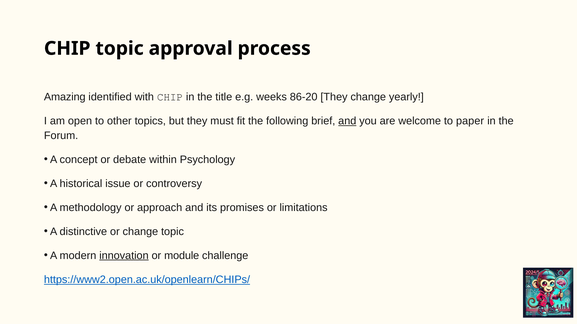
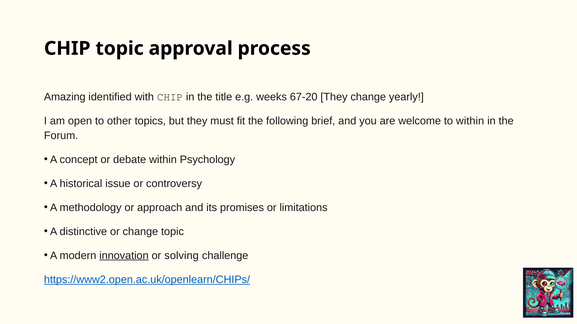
86-20: 86-20 -> 67-20
and at (347, 121) underline: present -> none
to paper: paper -> within
module: module -> solving
